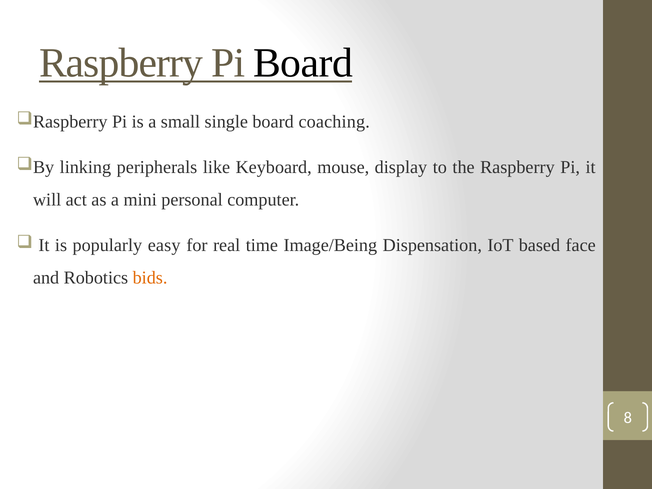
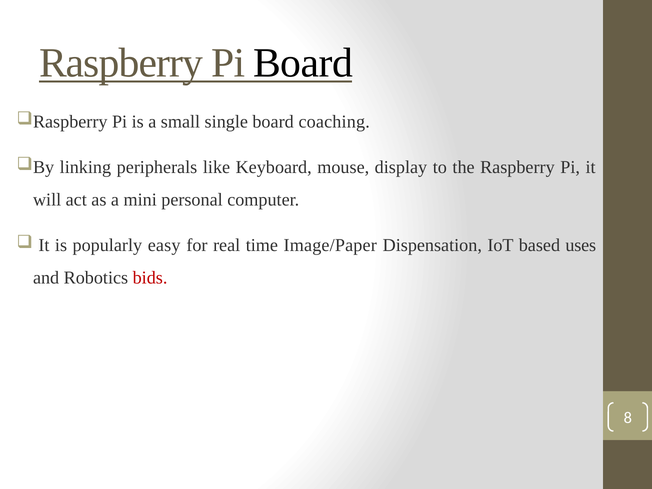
Image/Being: Image/Being -> Image/Paper
face: face -> uses
bids colour: orange -> red
